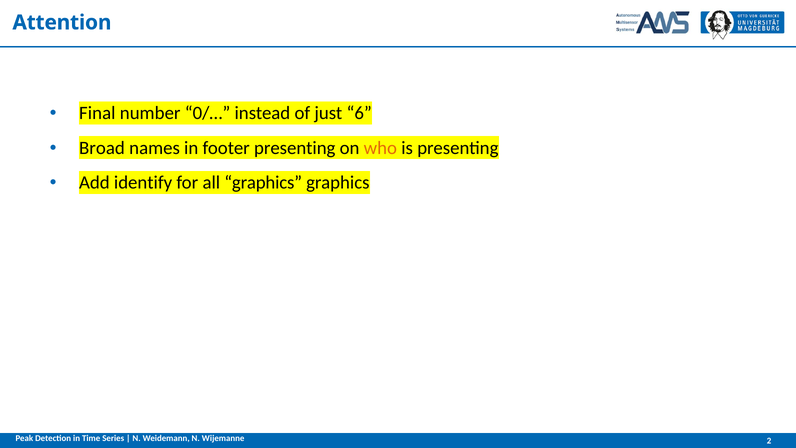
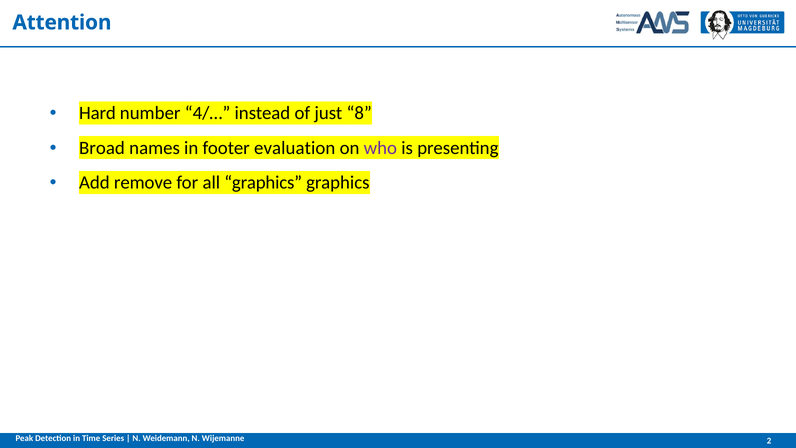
Final: Final -> Hard
0/…: 0/… -> 4/…
6: 6 -> 8
footer presenting: presenting -> evaluation
who colour: orange -> purple
identify: identify -> remove
